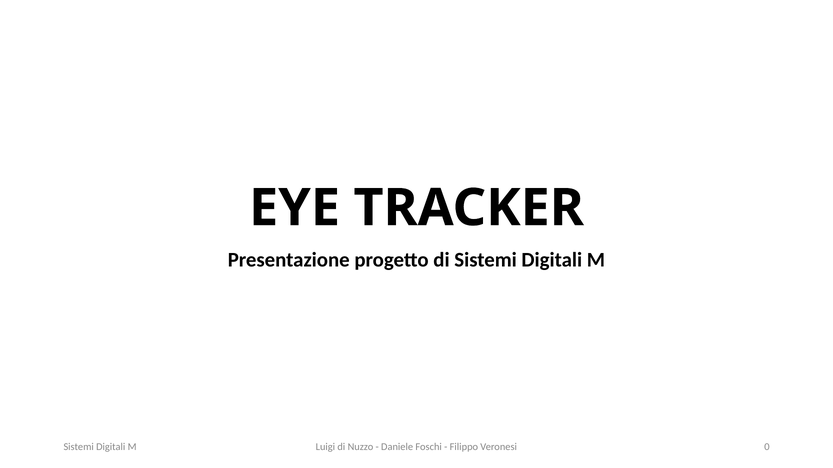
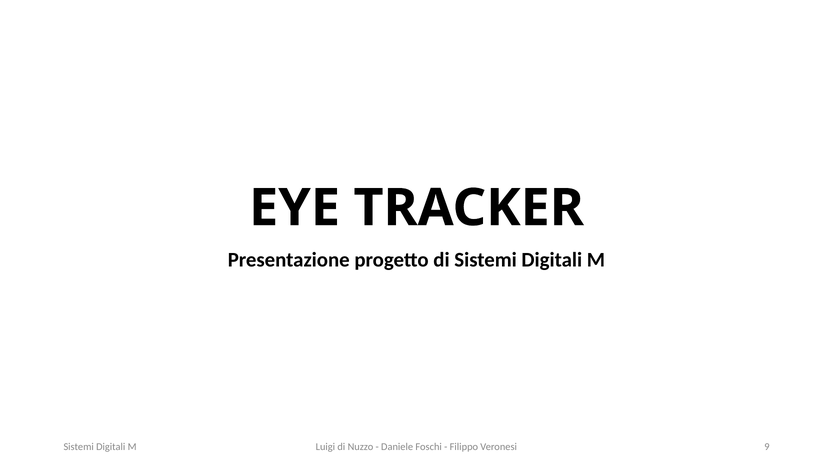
0: 0 -> 9
